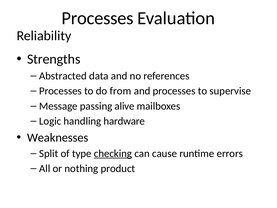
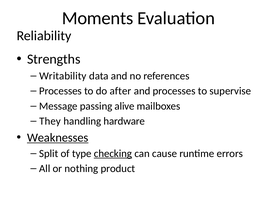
Processes at (98, 18): Processes -> Moments
Abstracted: Abstracted -> Writability
from: from -> after
Logic: Logic -> They
Weaknesses underline: none -> present
